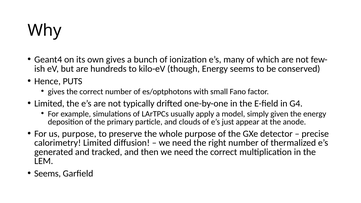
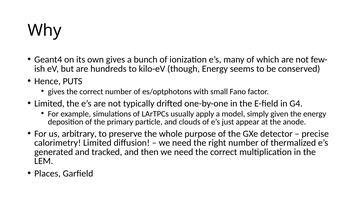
us purpose: purpose -> arbitrary
Seems at (48, 174): Seems -> Places
